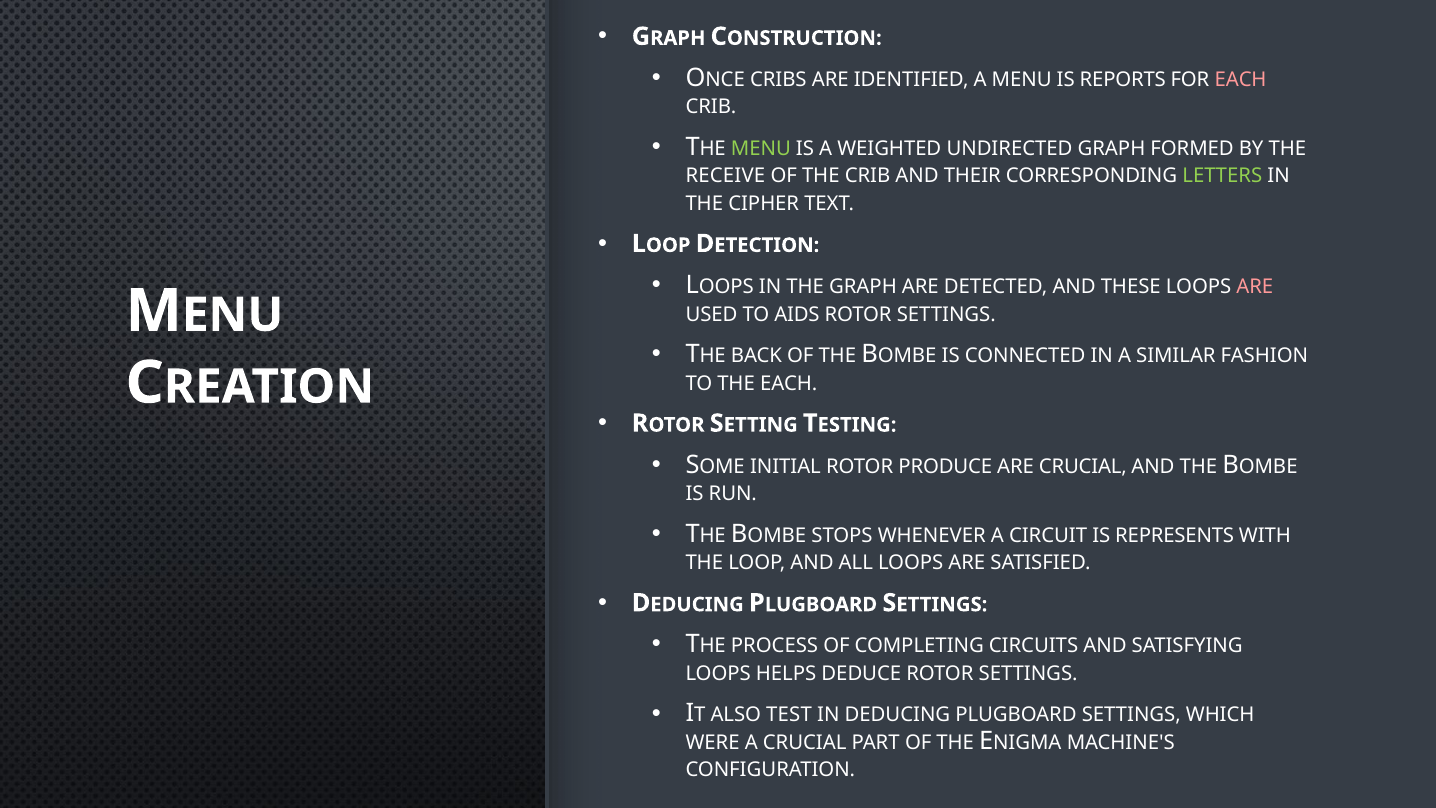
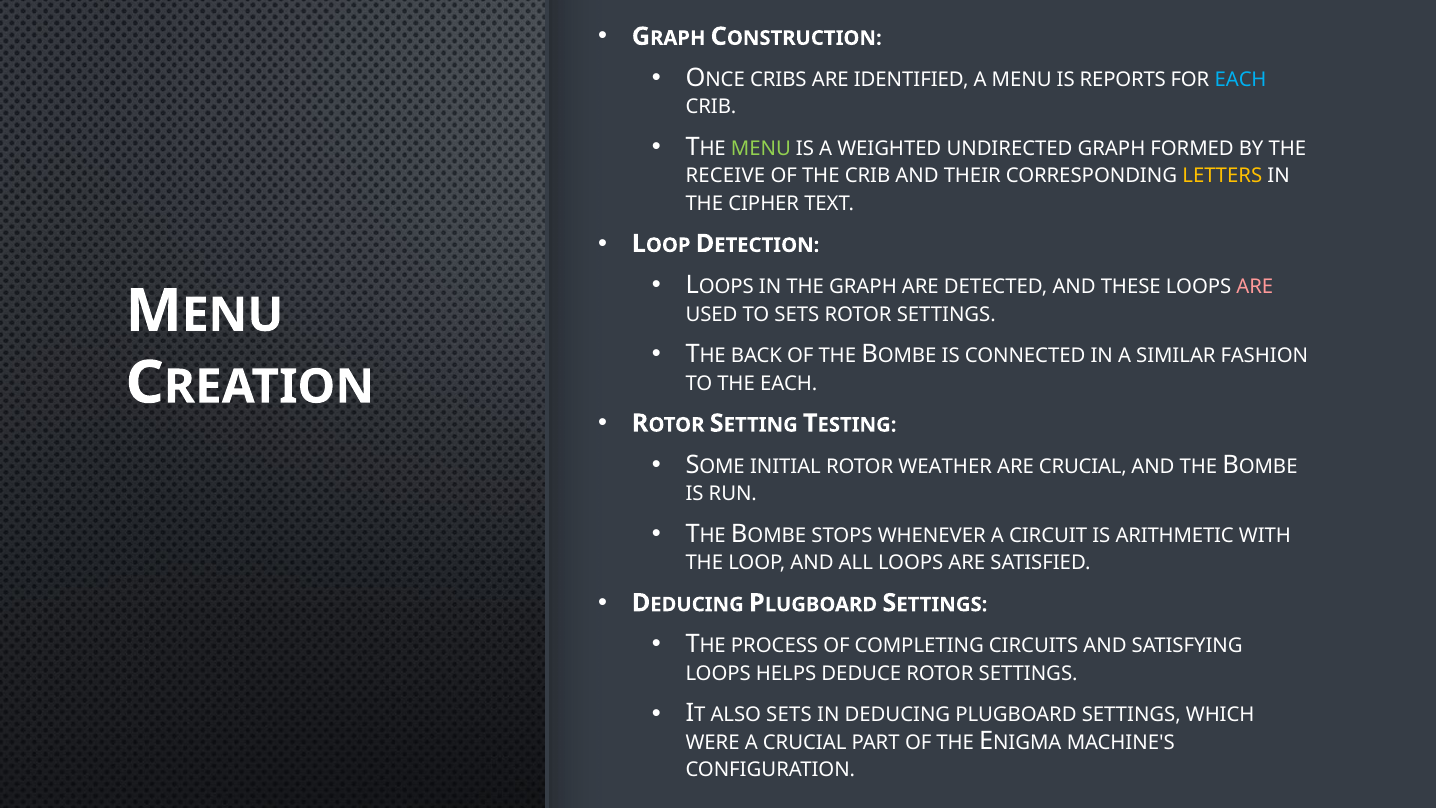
EACH at (1241, 80) colour: pink -> light blue
LETTERS colour: light green -> yellow
TO AIDS: AIDS -> SETS
PRODUCE: PRODUCE -> WEATHER
REPRESENTS: REPRESENTS -> ARITHMETIC
ALSO TEST: TEST -> SETS
